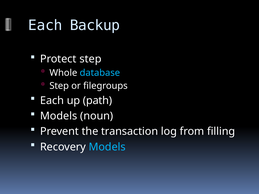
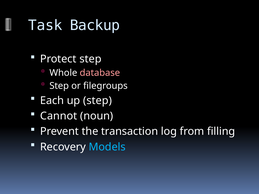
Each at (45, 25): Each -> Task
database colour: light blue -> pink
up path: path -> step
Models at (59, 116): Models -> Cannot
